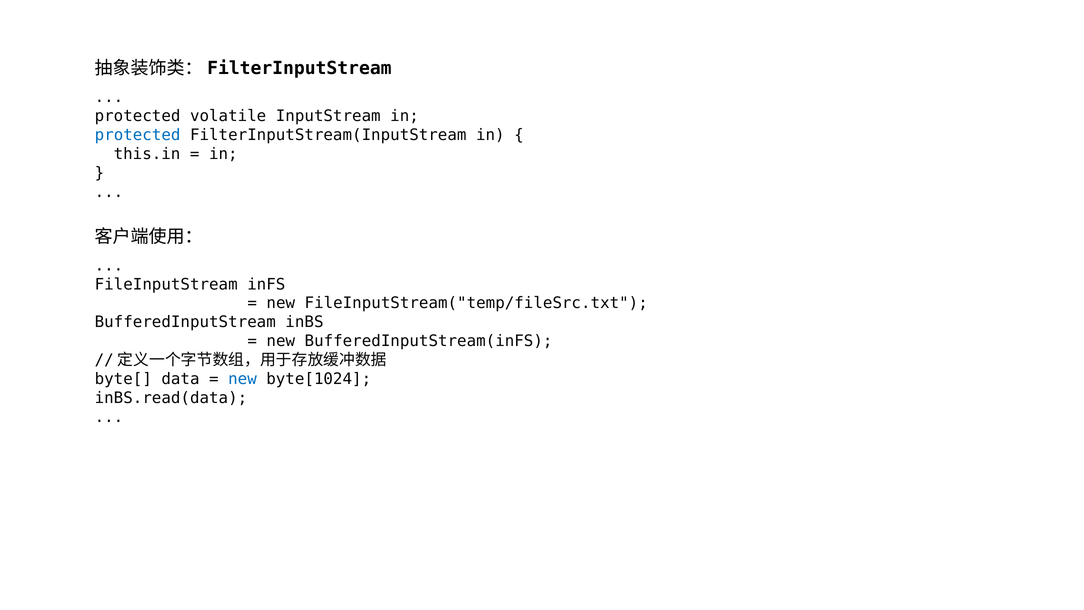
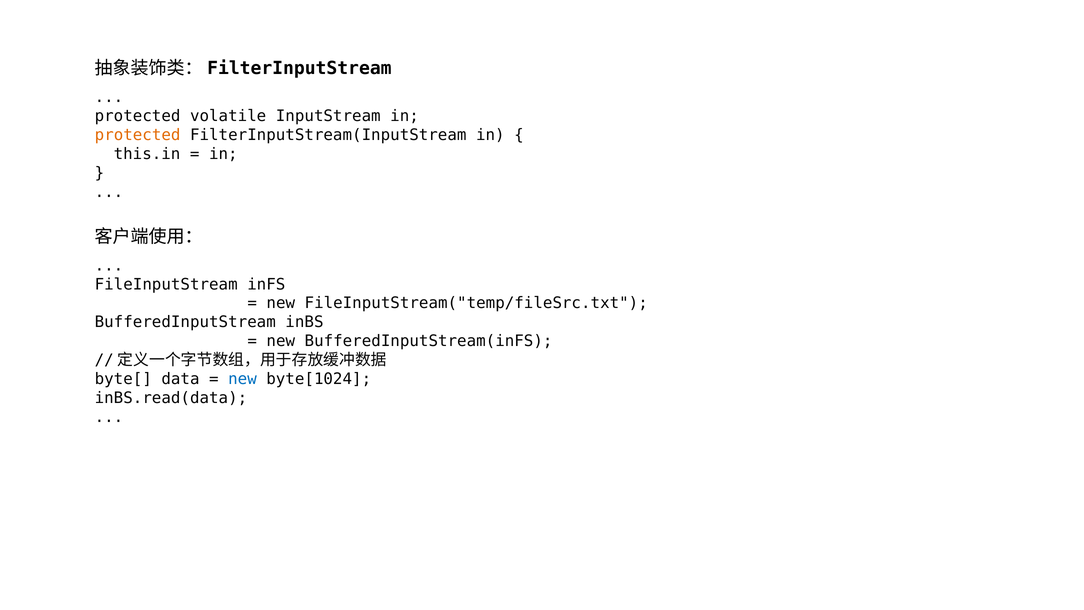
protected at (138, 135) colour: blue -> orange
